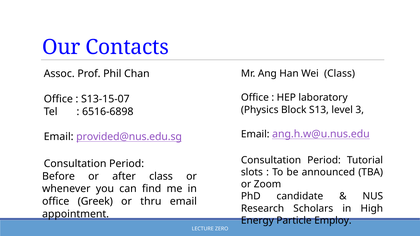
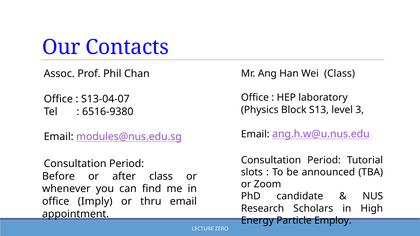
S13-15-07: S13-15-07 -> S13-04-07
6516-6898: 6516-6898 -> 6516-9380
provided@nus.edu.sg: provided@nus.edu.sg -> modules@nus.edu.sg
Greek: Greek -> Imply
